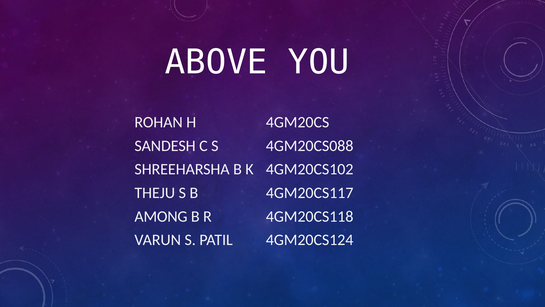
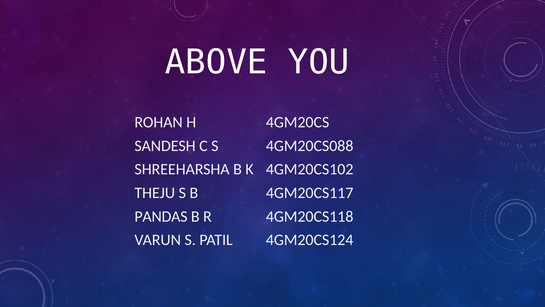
AMONG: AMONG -> PANDAS
